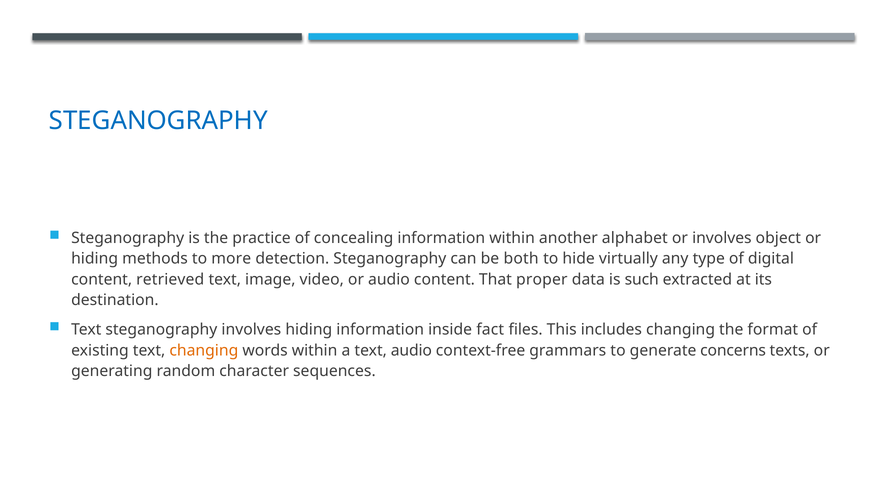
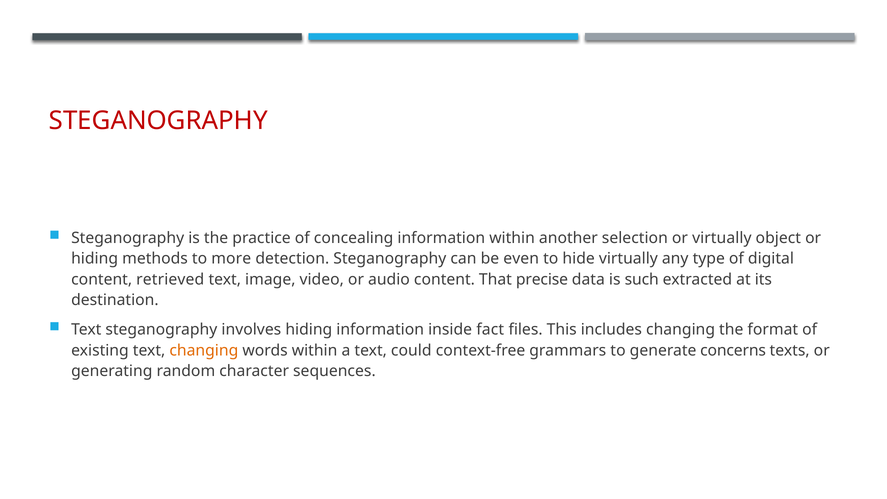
STEGANOGRAPHY at (158, 121) colour: blue -> red
alphabet: alphabet -> selection
or involves: involves -> virtually
both: both -> even
proper: proper -> precise
text audio: audio -> could
